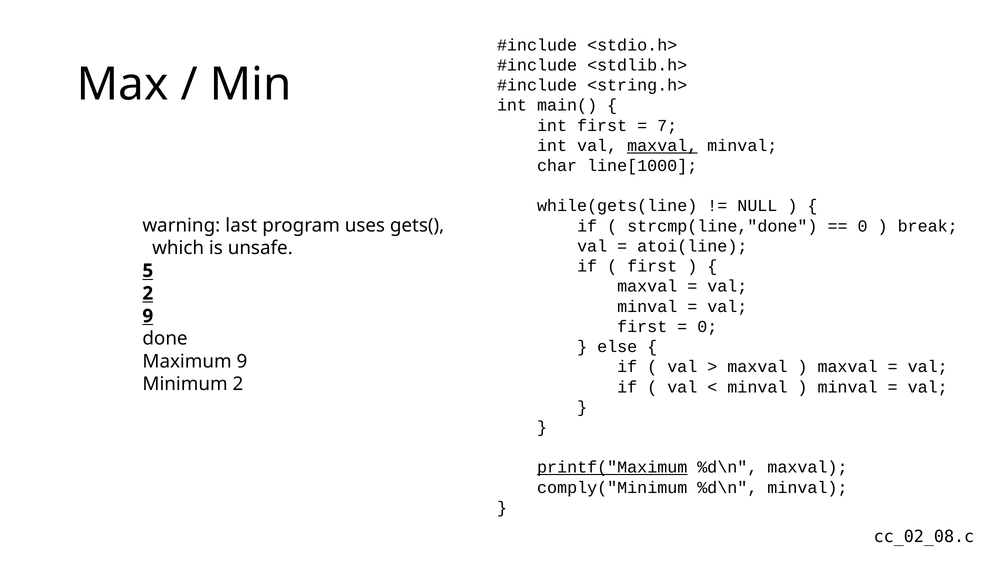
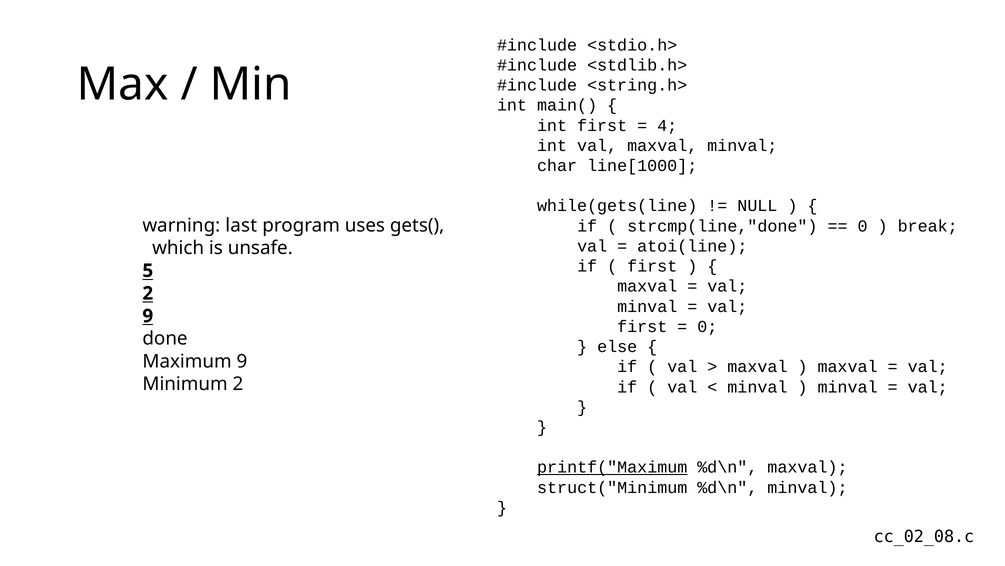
7: 7 -> 4
maxval at (662, 145) underline: present -> none
comply("Minimum: comply("Minimum -> struct("Minimum
